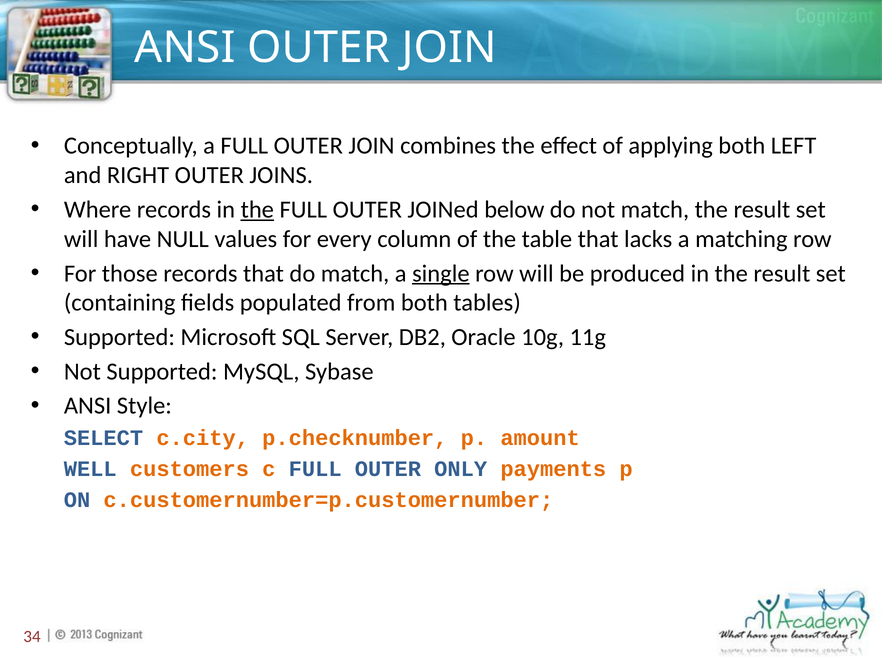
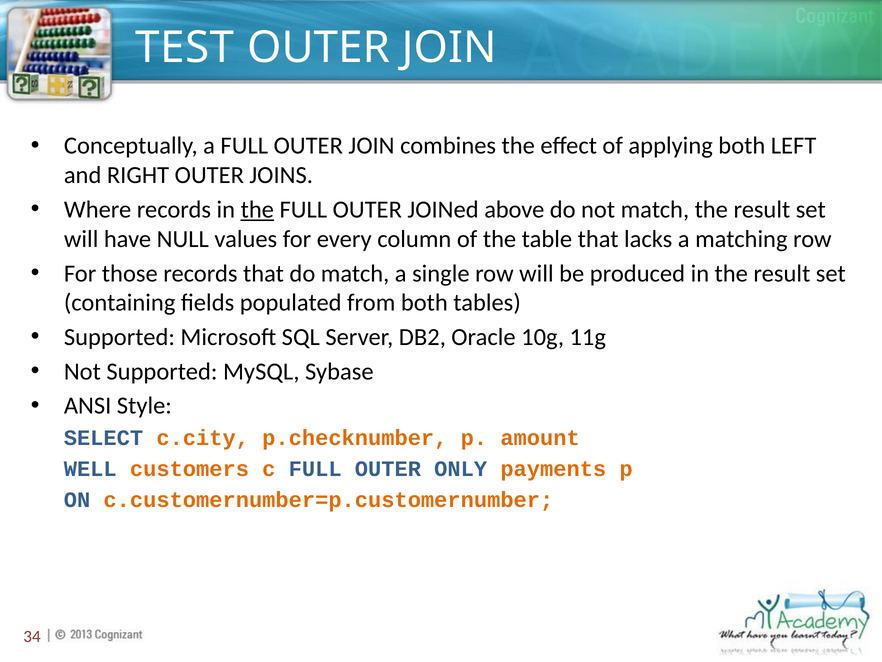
ANSI at (185, 47): ANSI -> TEST
below: below -> above
single underline: present -> none
